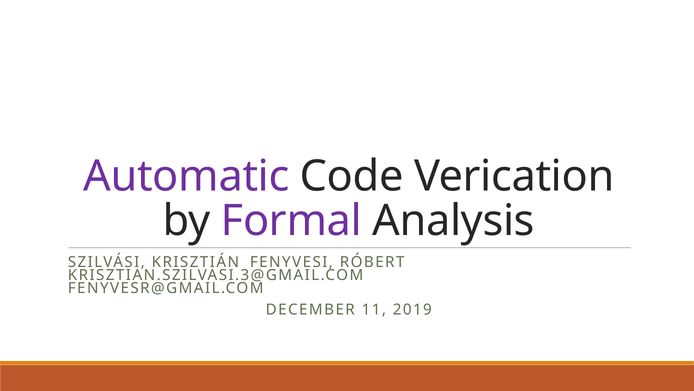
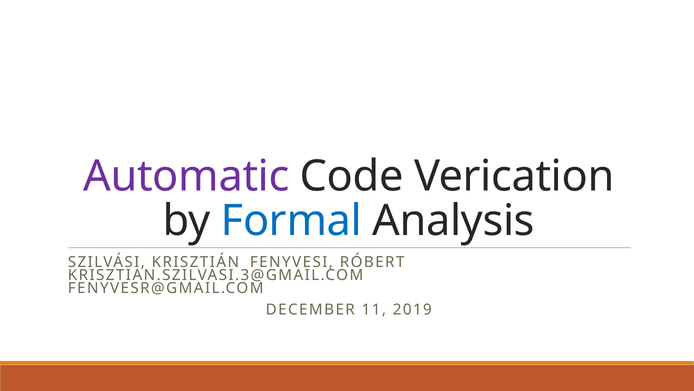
Formal colour: purple -> blue
